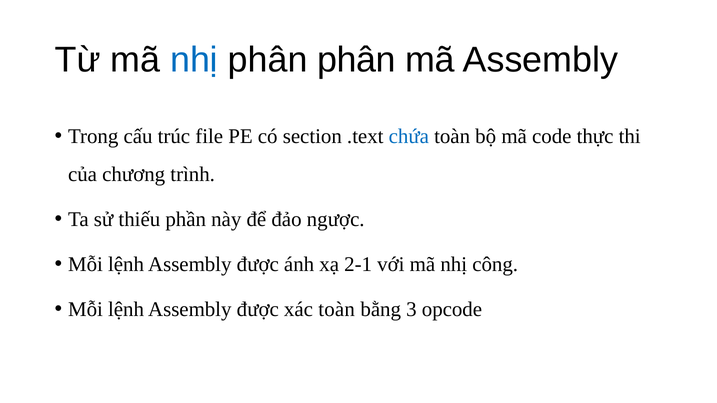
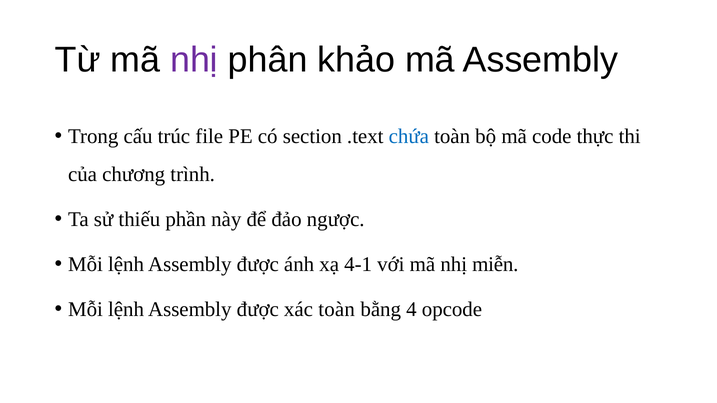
nhị at (194, 60) colour: blue -> purple
phân phân: phân -> khảo
2-1: 2-1 -> 4-1
công: công -> miễn
3: 3 -> 4
